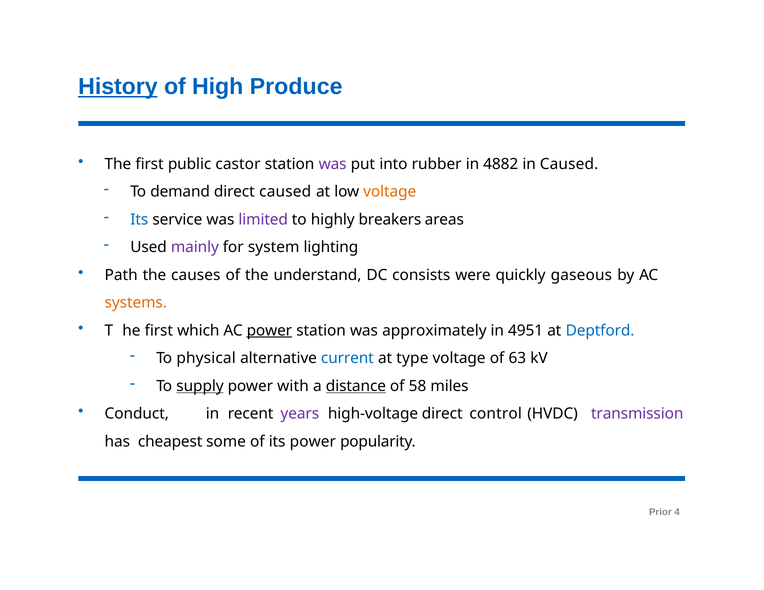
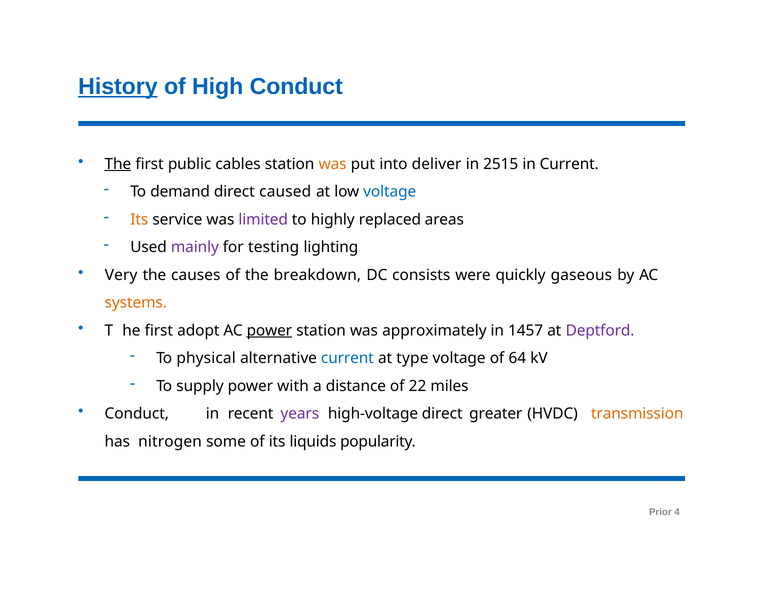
High Produce: Produce -> Conduct
The at (118, 164) underline: none -> present
castor: castor -> cables
was at (333, 164) colour: purple -> orange
rubber: rubber -> deliver
4882: 4882 -> 2515
in Caused: Caused -> Current
voltage at (390, 192) colour: orange -> blue
Its at (139, 220) colour: blue -> orange
breakers: breakers -> replaced
system: system -> testing
Path: Path -> Very
understand: understand -> breakdown
which: which -> adopt
4951: 4951 -> 1457
Deptford colour: blue -> purple
63: 63 -> 64
supply underline: present -> none
distance underline: present -> none
58: 58 -> 22
control: control -> greater
transmission colour: purple -> orange
cheapest: cheapest -> nitrogen
its power: power -> liquids
